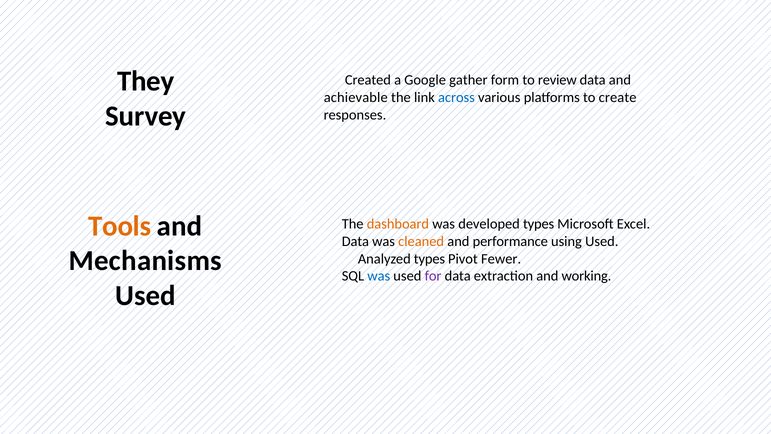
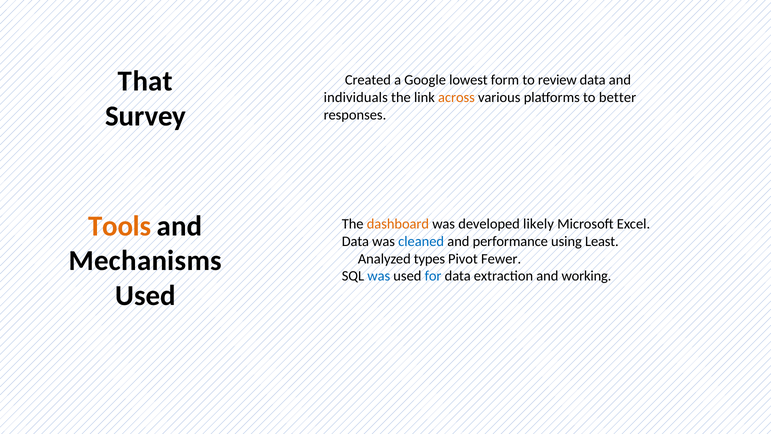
They: They -> That
gather: gather -> lowest
achievable: achievable -> individuals
across colour: blue -> orange
create: create -> better
developed types: types -> likely
cleaned colour: orange -> blue
using Used: Used -> Least
for colour: purple -> blue
